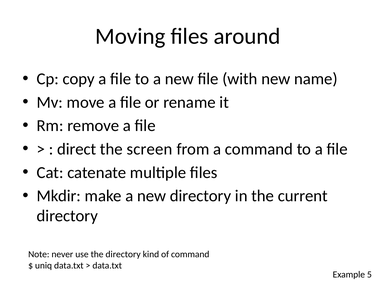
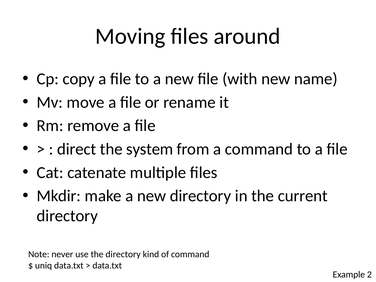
screen: screen -> system
5: 5 -> 2
